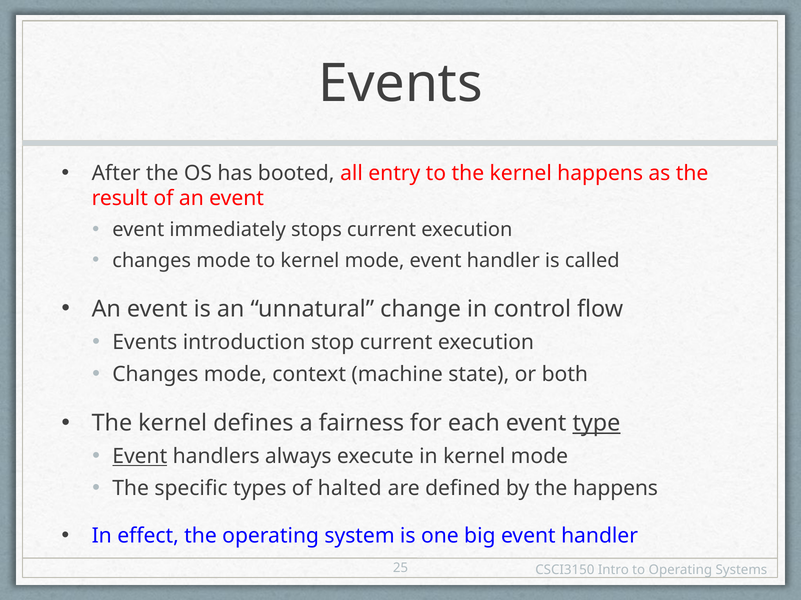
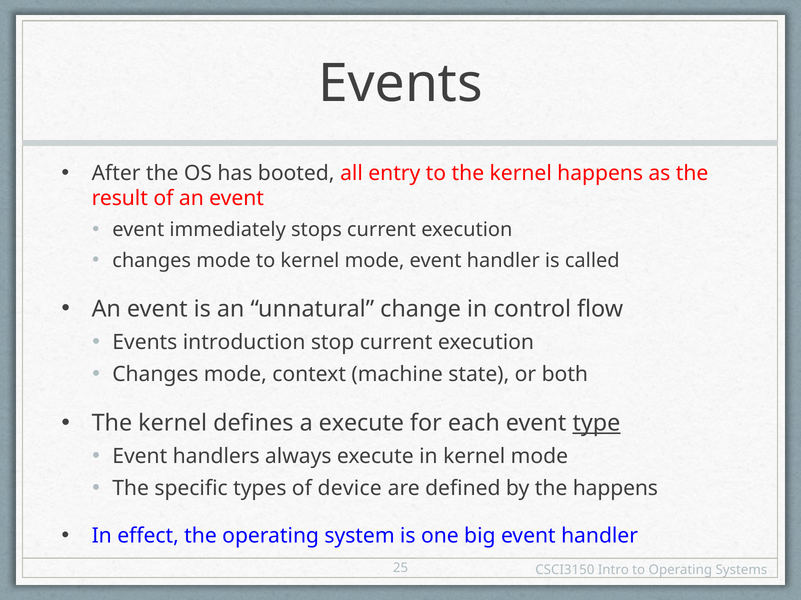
a fairness: fairness -> execute
Event at (140, 457) underline: present -> none
halted: halted -> device
